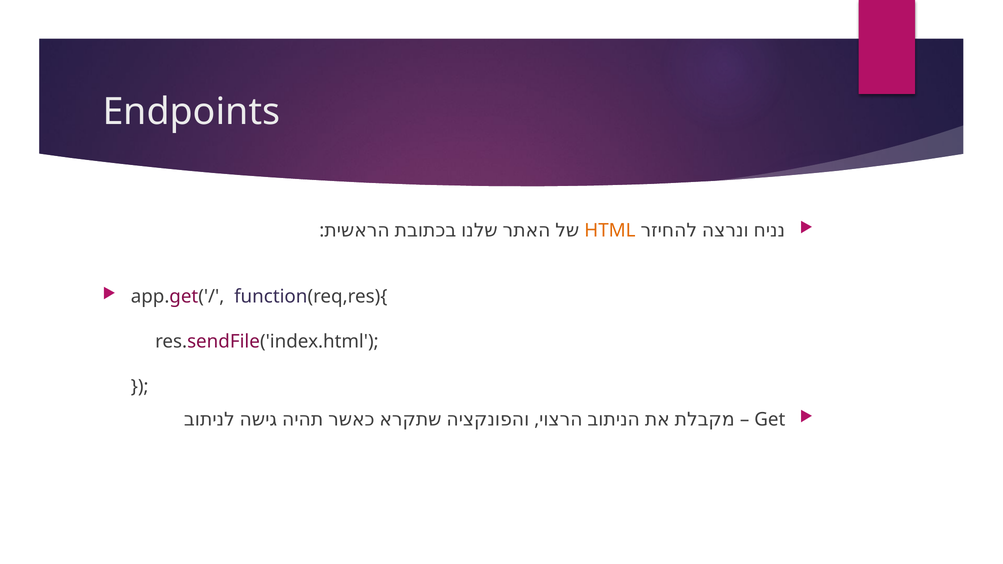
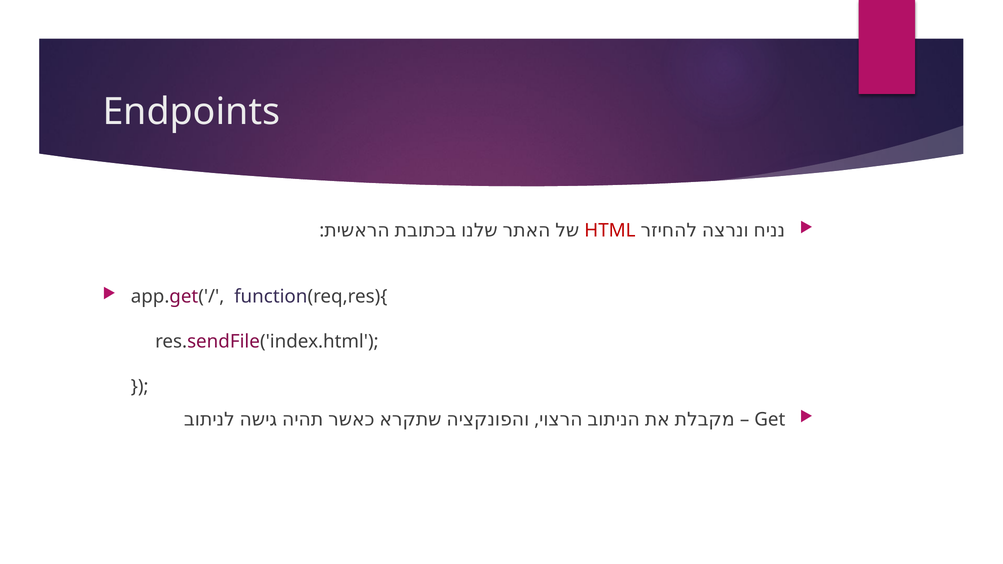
HTML colour: orange -> red
